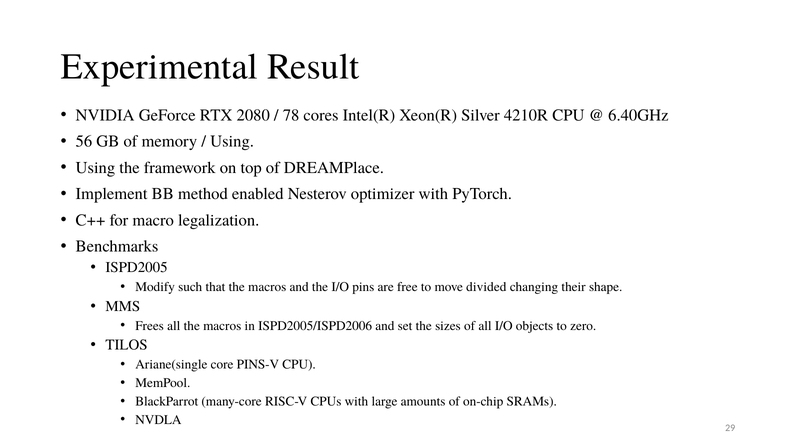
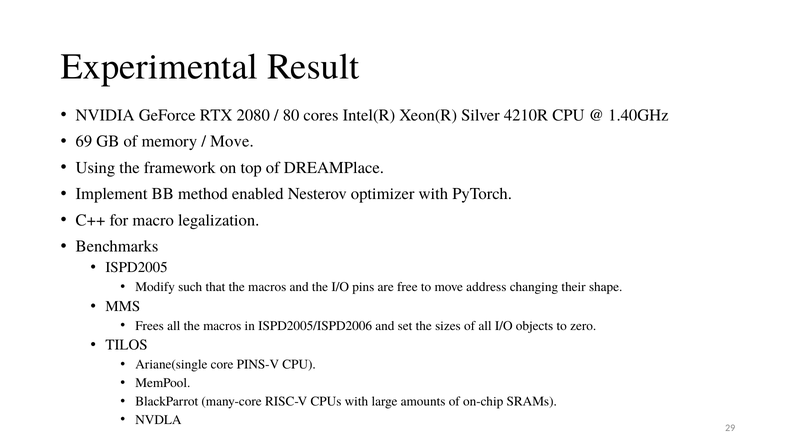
78: 78 -> 80
6.40GHz: 6.40GHz -> 1.40GHz
56: 56 -> 69
Using at (232, 141): Using -> Move
divided: divided -> address
